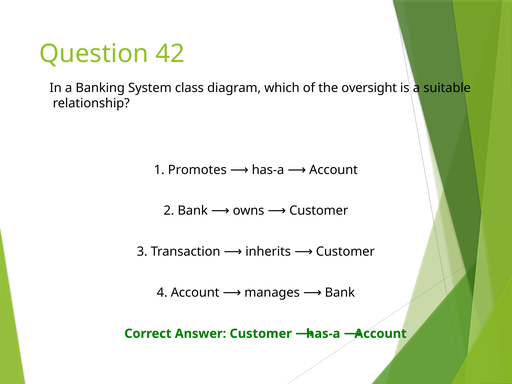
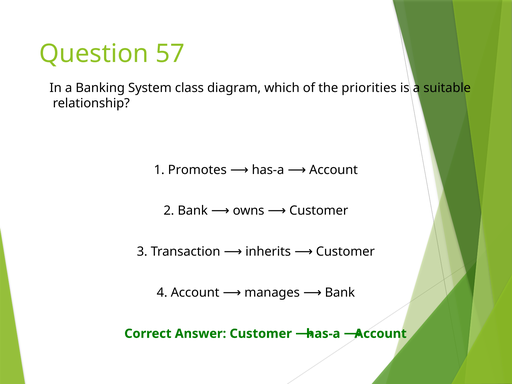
42: 42 -> 57
oversight: oversight -> priorities
